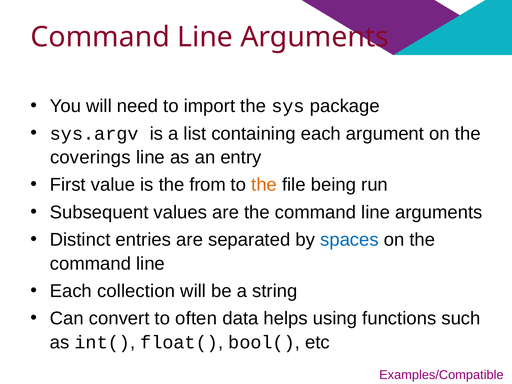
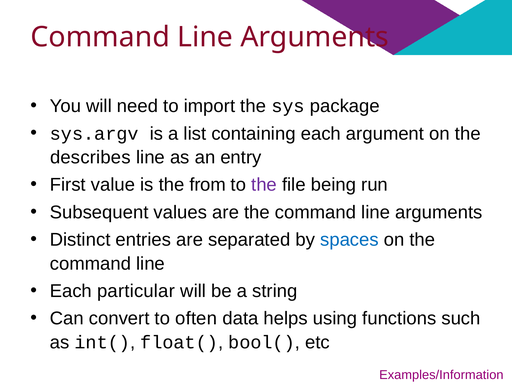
coverings: coverings -> describes
the at (264, 185) colour: orange -> purple
collection: collection -> particular
Examples/Compatible: Examples/Compatible -> Examples/Information
